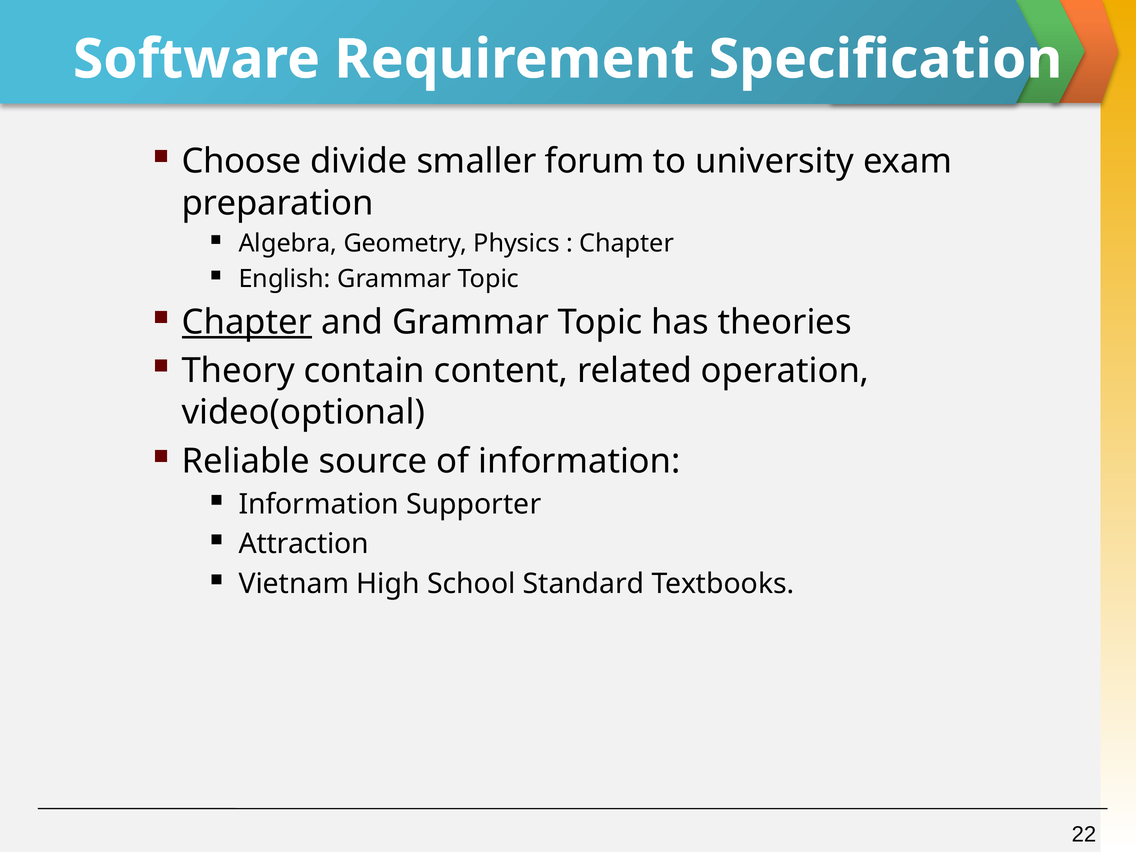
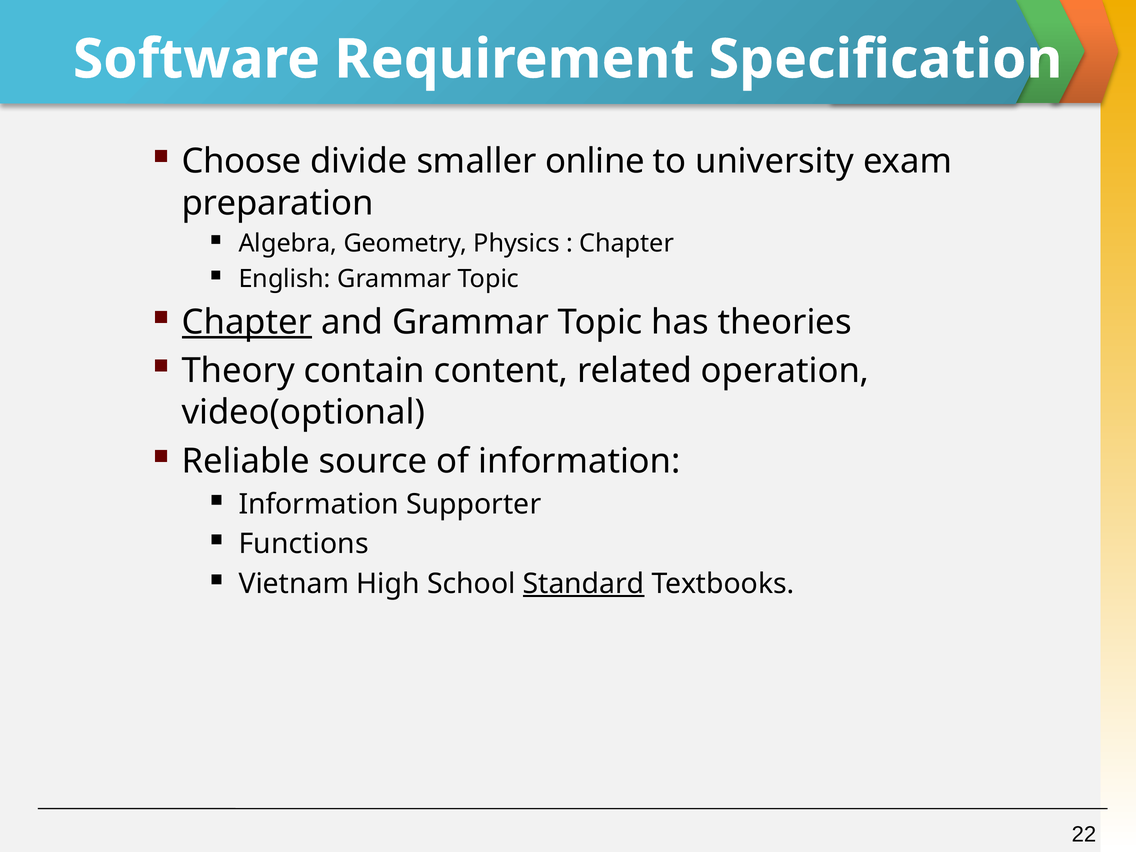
forum: forum -> online
Attraction: Attraction -> Functions
Standard underline: none -> present
